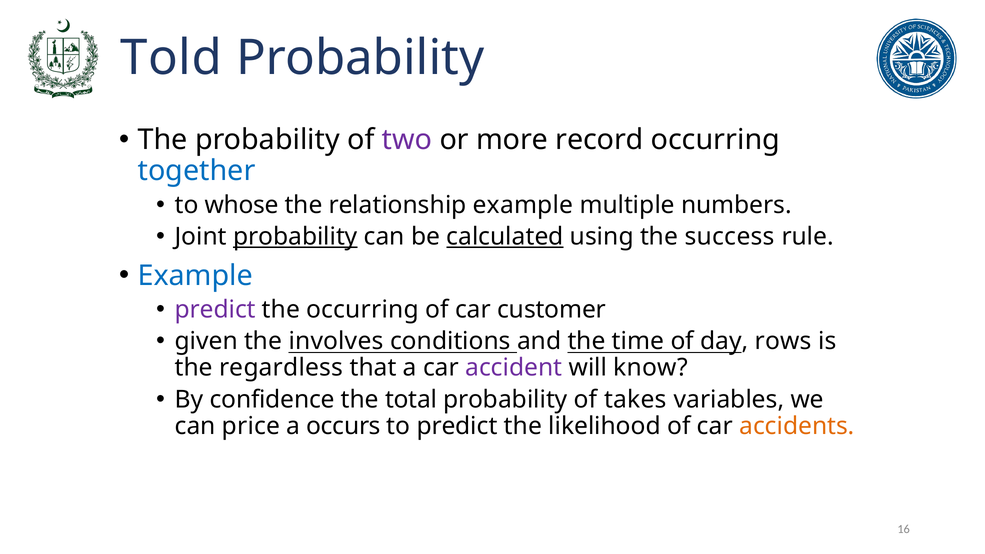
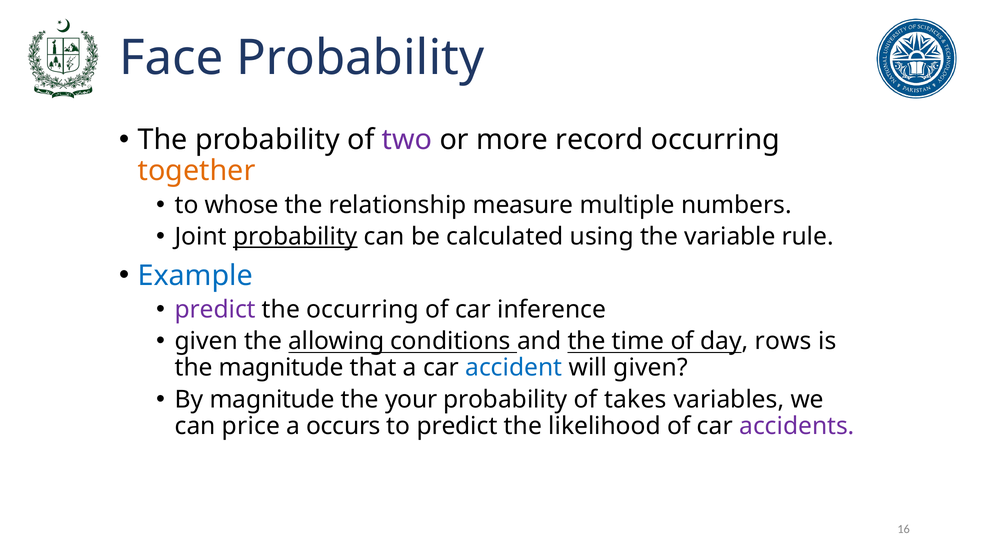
Told: Told -> Face
together colour: blue -> orange
relationship example: example -> measure
calculated underline: present -> none
success: success -> variable
customer: customer -> inference
involves: involves -> allowing
the regardless: regardless -> magnitude
accident colour: purple -> blue
will know: know -> given
By confidence: confidence -> magnitude
total: total -> your
accidents colour: orange -> purple
